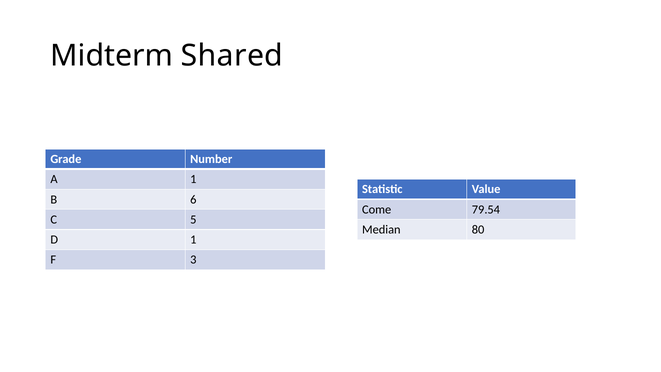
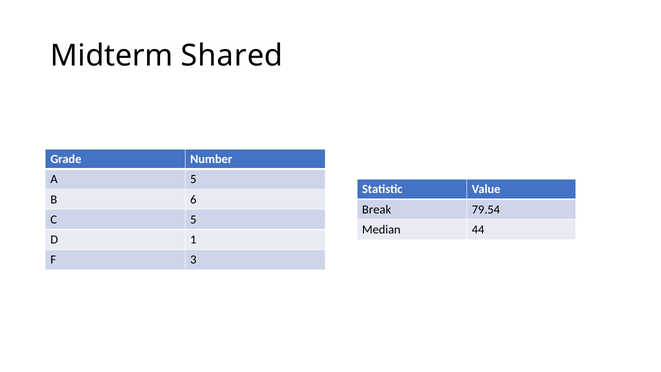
A 1: 1 -> 5
Come: Come -> Break
80: 80 -> 44
